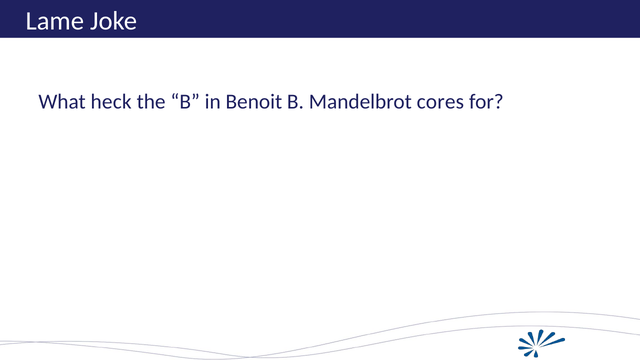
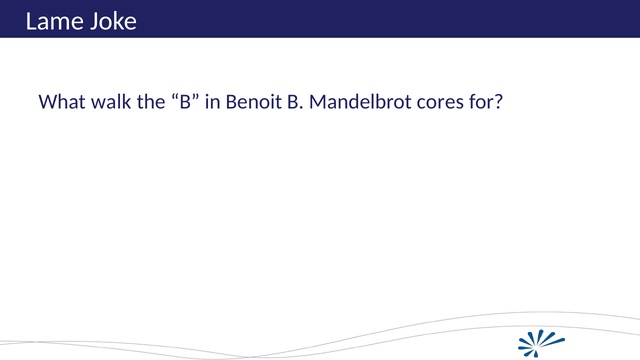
heck: heck -> walk
